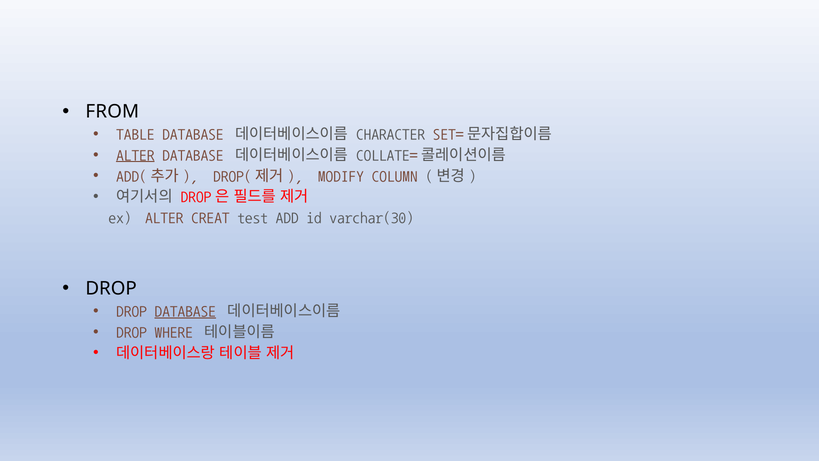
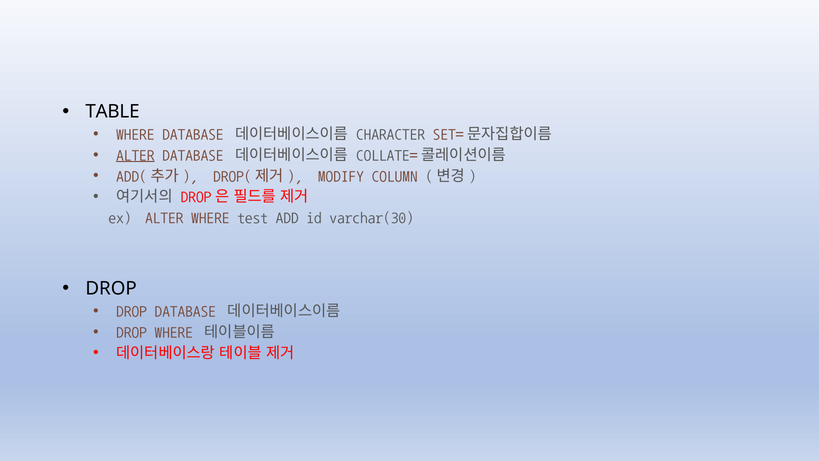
FROM: FROM -> TABLE
TABLE at (135, 134): TABLE -> WHERE
ALTER CREAT: CREAT -> WHERE
DATABASE at (185, 311) underline: present -> none
